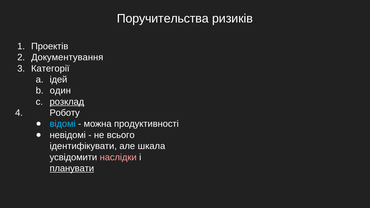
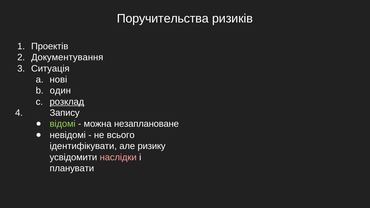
Категорії: Категорії -> Ситуація
ідей: ідей -> нові
Роботу: Роботу -> Запису
відомі colour: light blue -> light green
продуктивності: продуктивності -> незаплановане
шкала: шкала -> ризику
планувати underline: present -> none
